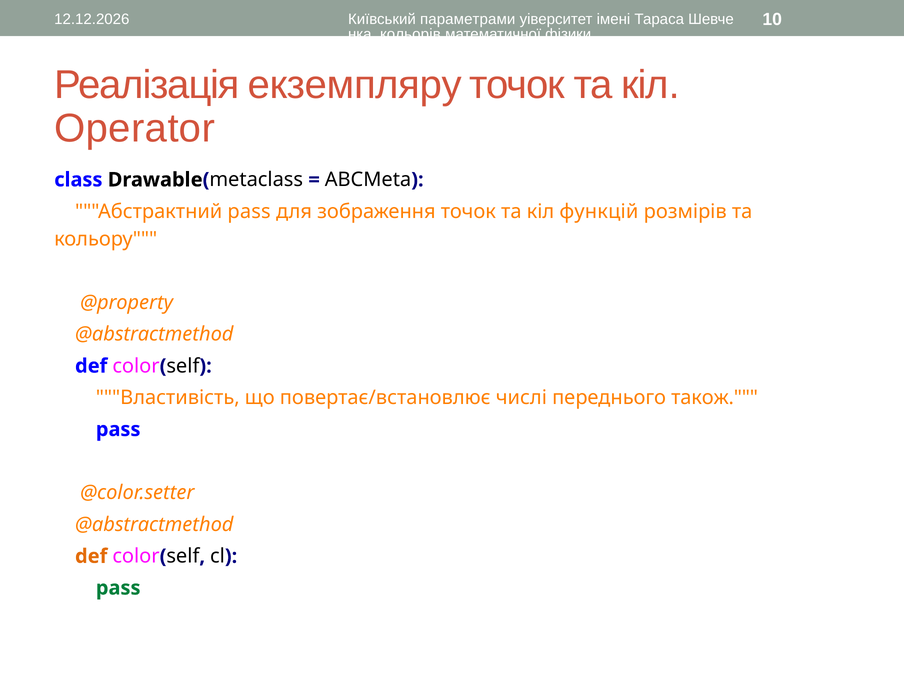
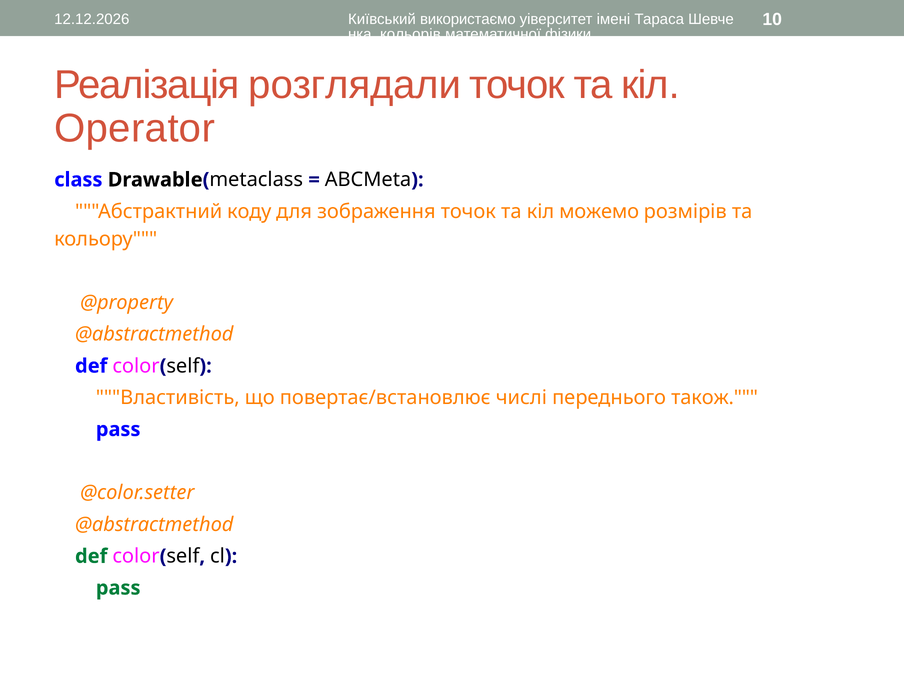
параметрами: параметрами -> використаємо
екземпляру: екземпляру -> розглядали
Абстрактний pass: pass -> коду
функцій: функцій -> можемо
def at (91, 556) colour: orange -> green
